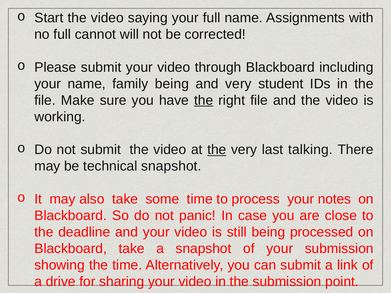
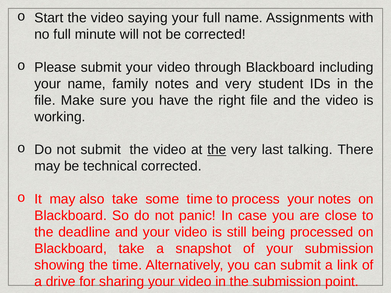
cannot: cannot -> minute
family being: being -> notes
the at (204, 100) underline: present -> none
technical snapshot: snapshot -> corrected
